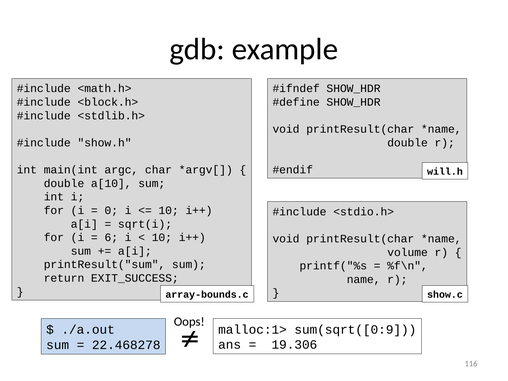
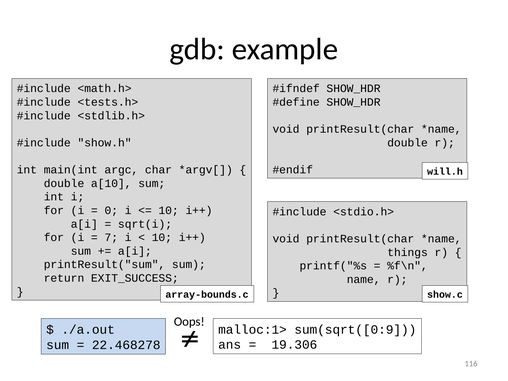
<block.h>: <block.h> -> <tests.h>
6: 6 -> 7
volume: volume -> things
